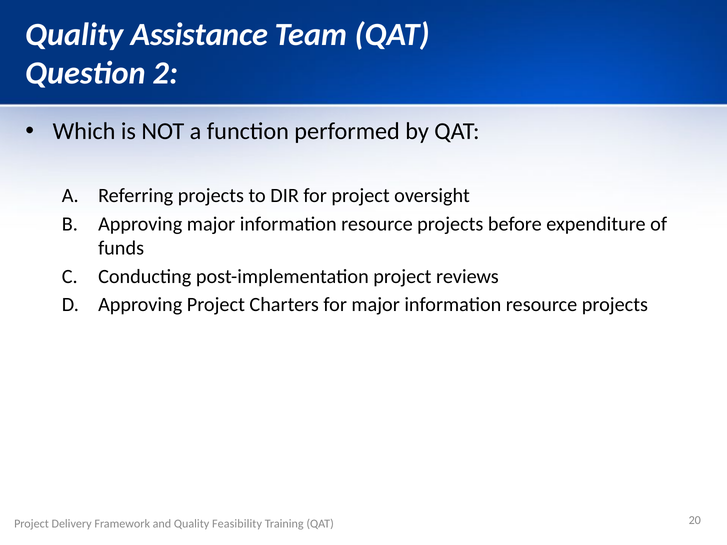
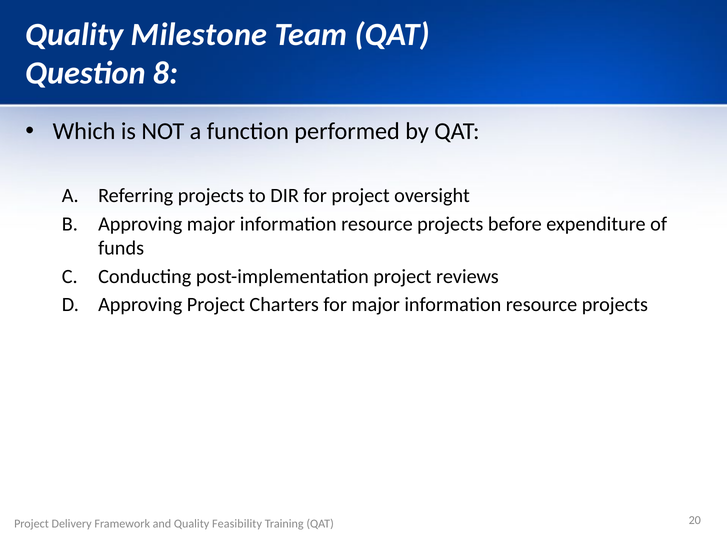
Assistance: Assistance -> Milestone
2: 2 -> 8
